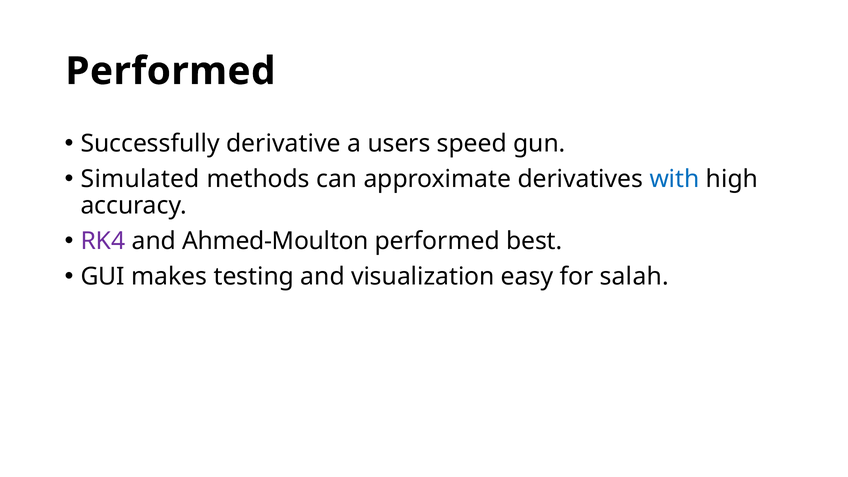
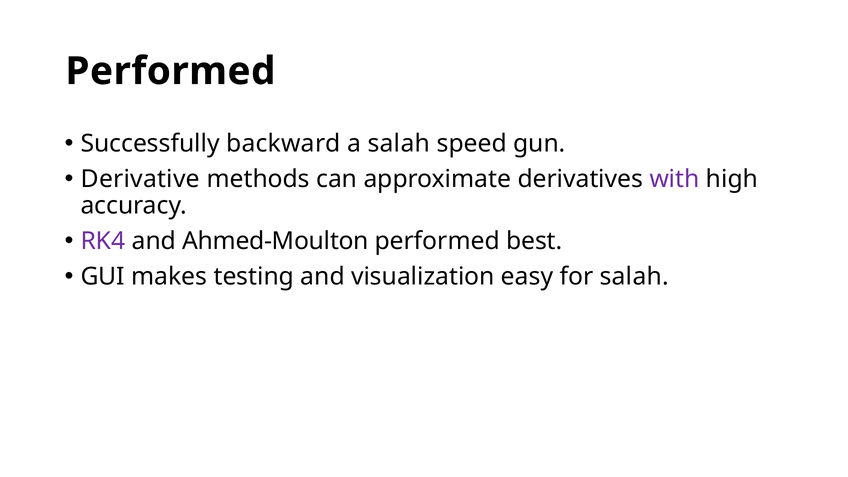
derivative: derivative -> backward
a users: users -> salah
Simulated: Simulated -> Derivative
with colour: blue -> purple
